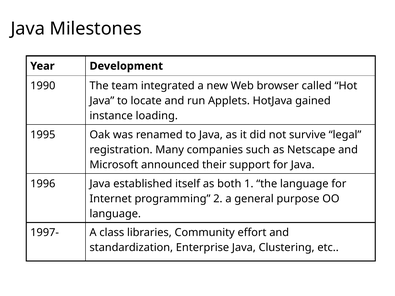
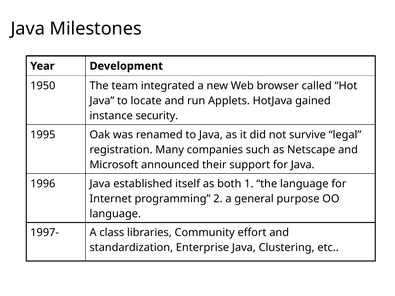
1990: 1990 -> 1950
loading: loading -> security
